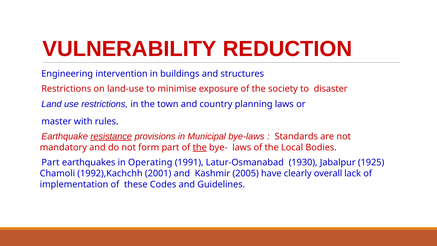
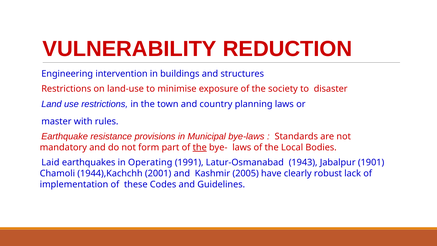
resistance underline: present -> none
Part at (50, 162): Part -> Laid
1930: 1930 -> 1943
1925: 1925 -> 1901
1992),Kachchh: 1992),Kachchh -> 1944),Kachchh
overall: overall -> robust
